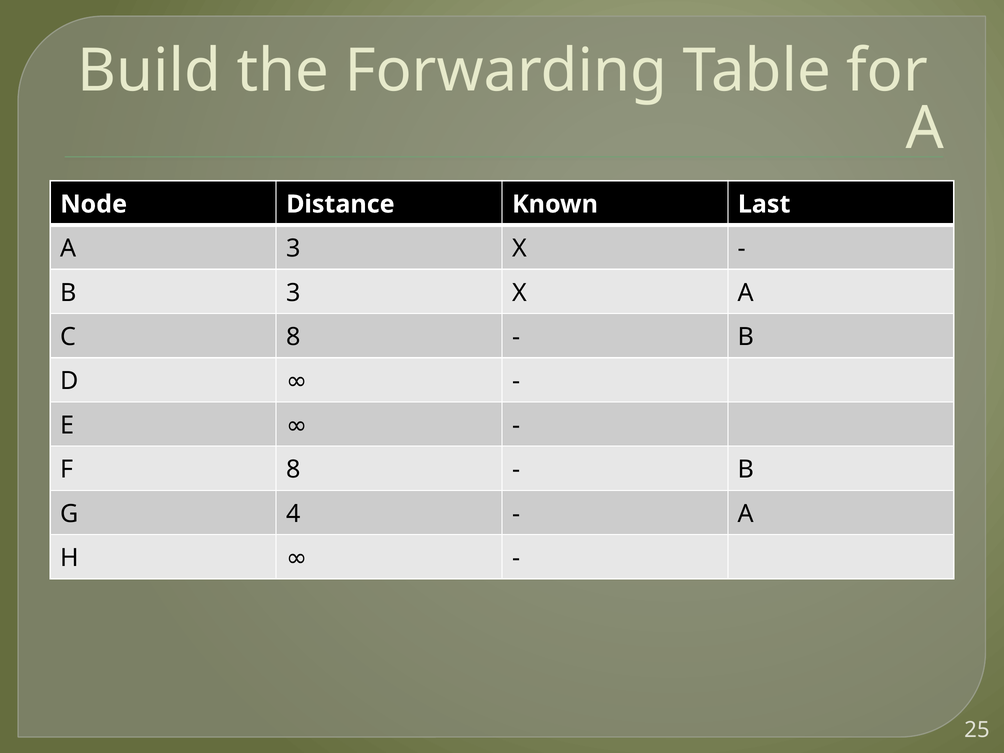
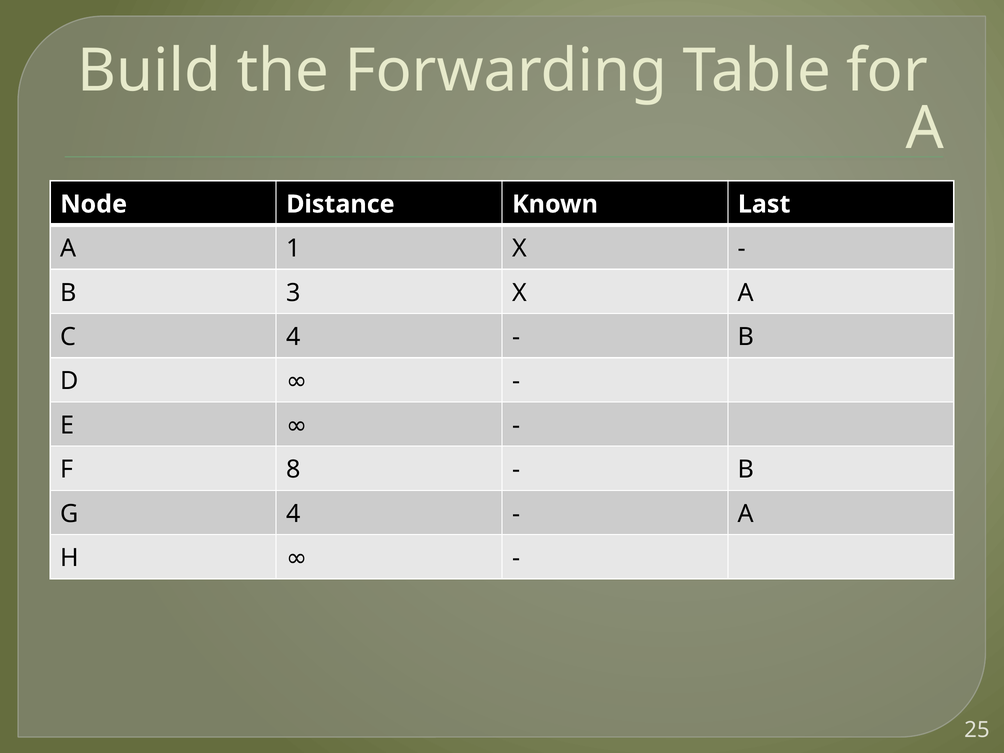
A 3: 3 -> 1
C 8: 8 -> 4
